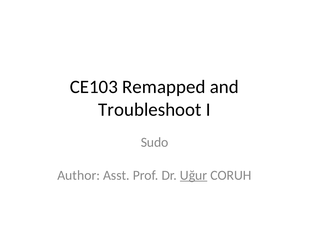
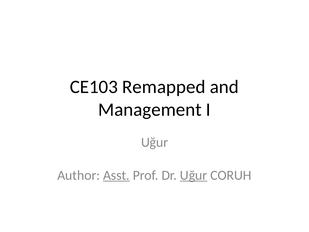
Troubleshoot: Troubleshoot -> Management
Sudo at (155, 142): Sudo -> Uğur
Asst underline: none -> present
